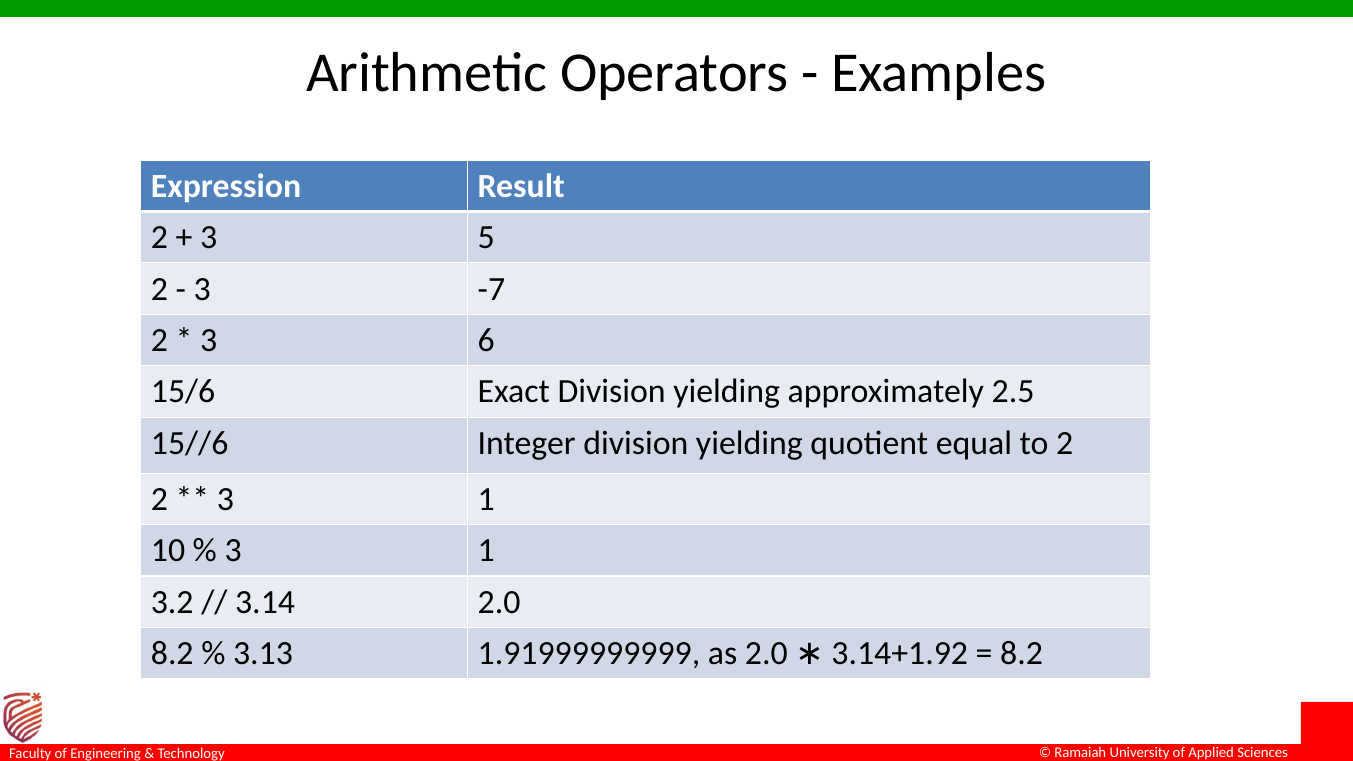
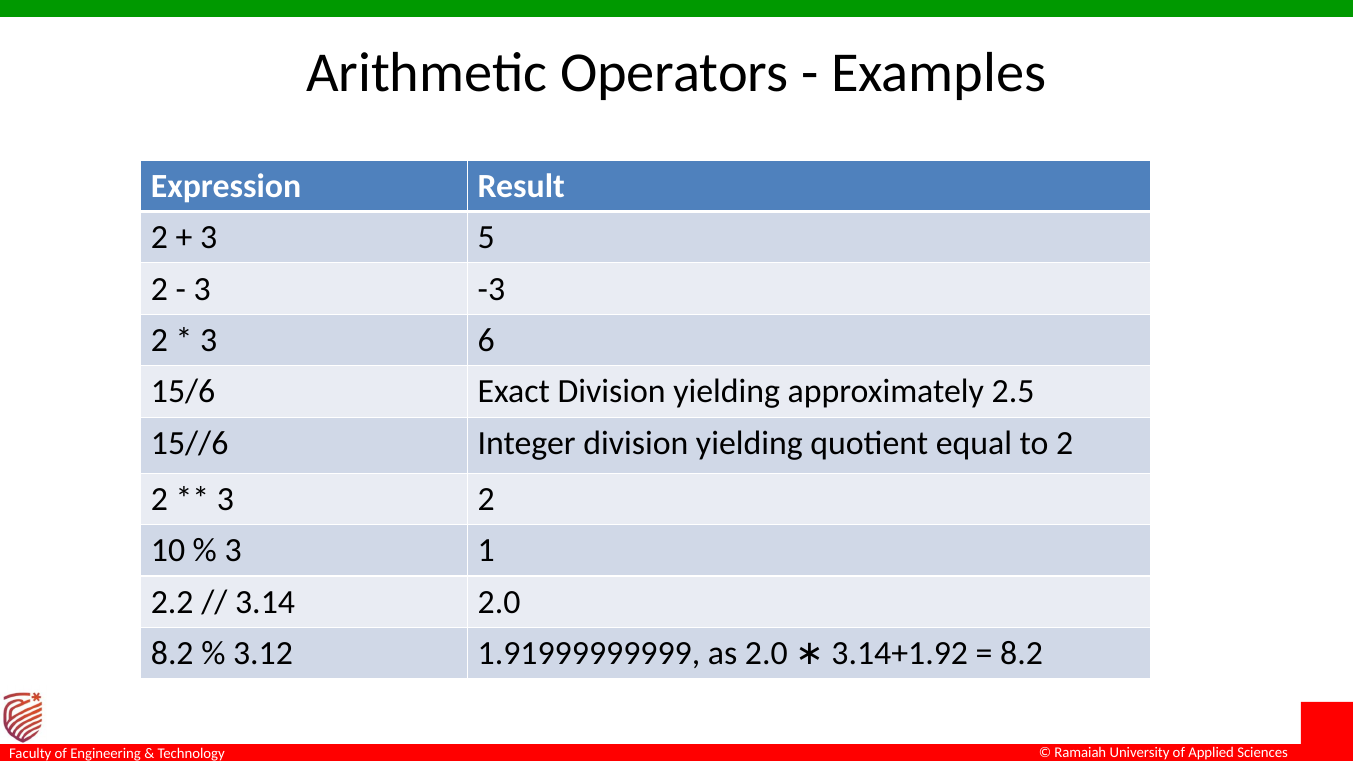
-7: -7 -> -3
1 at (486, 499): 1 -> 2
3.2: 3.2 -> 2.2
3.13: 3.13 -> 3.12
